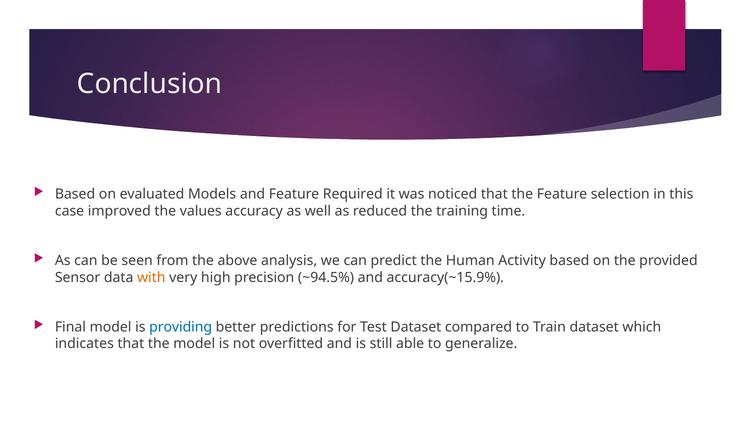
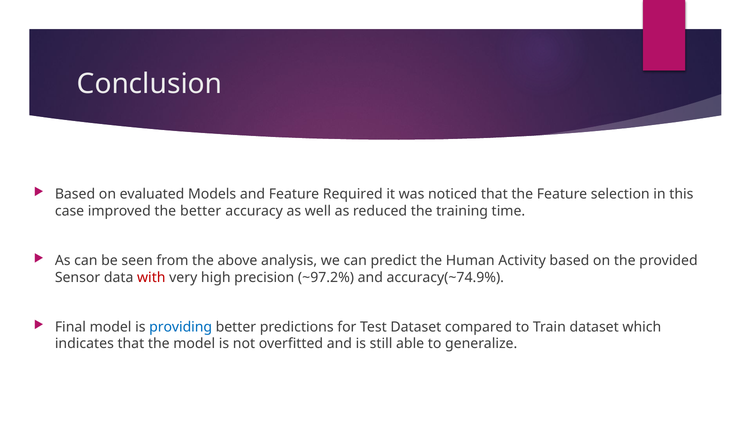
the values: values -> better
with colour: orange -> red
~94.5%: ~94.5% -> ~97.2%
accuracy(~15.9%: accuracy(~15.9% -> accuracy(~74.9%
